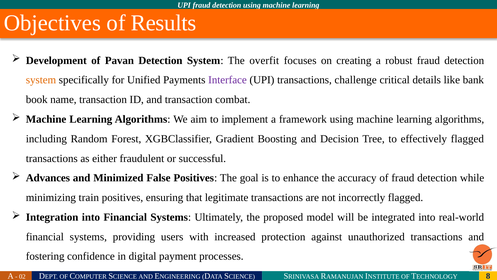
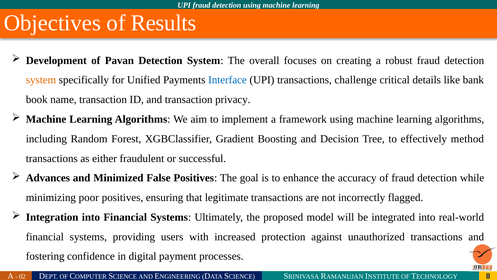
overfit: overfit -> overall
Interface colour: purple -> blue
combat: combat -> privacy
effectively flagged: flagged -> method
train: train -> poor
